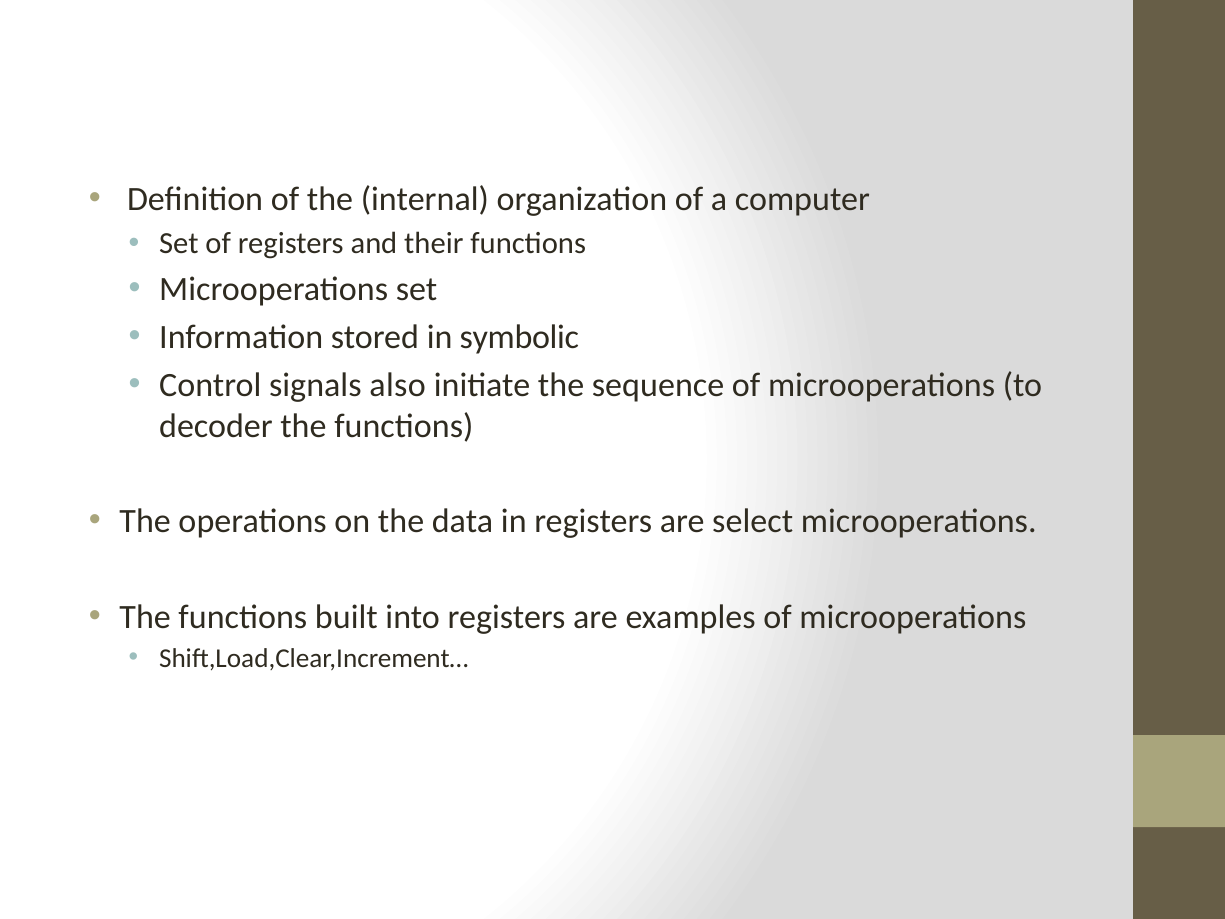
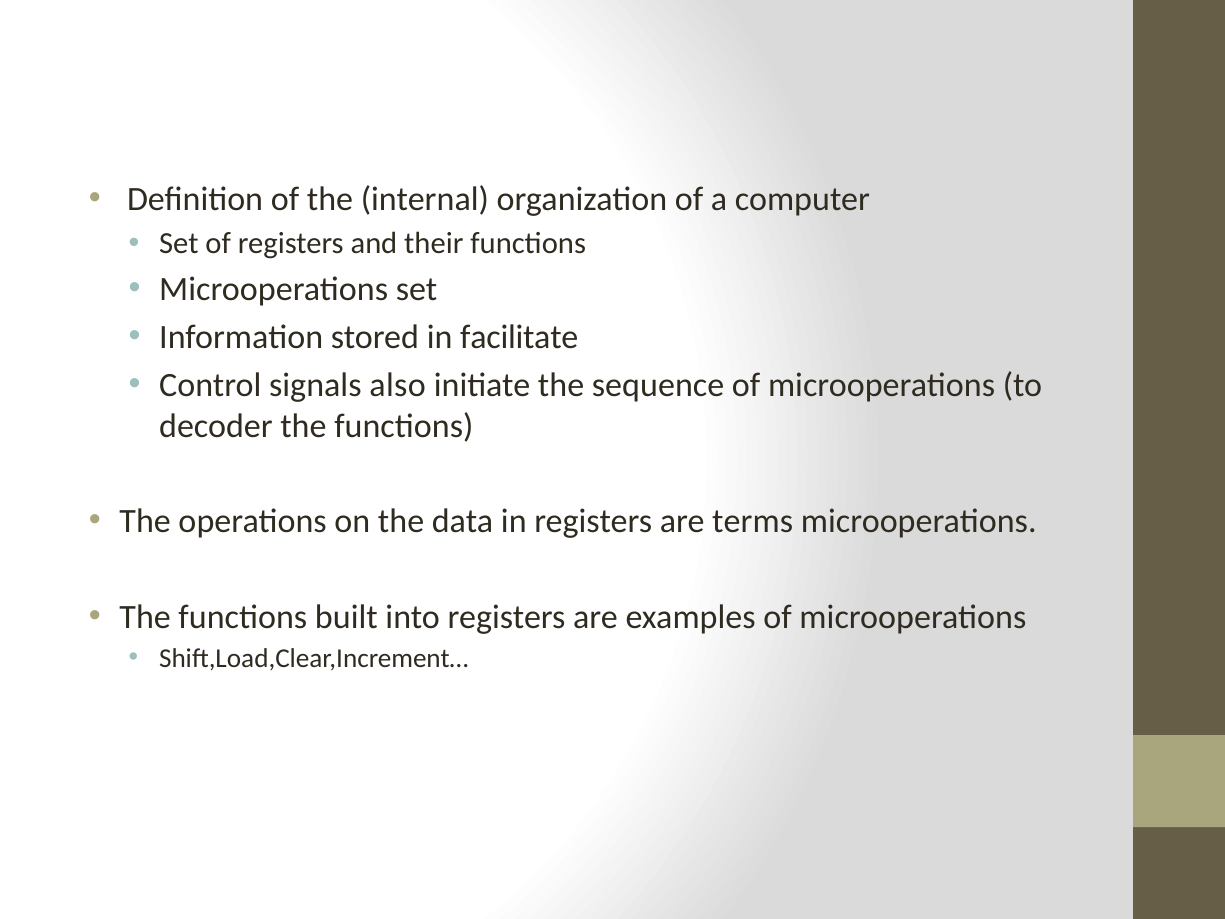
symbolic: symbolic -> facilitate
select: select -> terms
